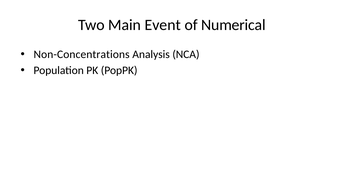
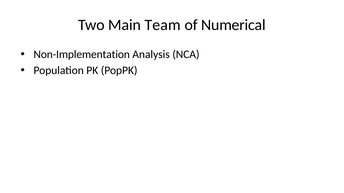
Event: Event -> Team
Non-Concentrations: Non-Concentrations -> Non-Implementation
